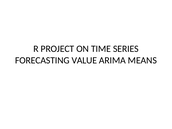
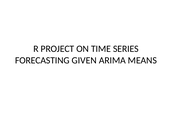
VALUE: VALUE -> GIVEN
